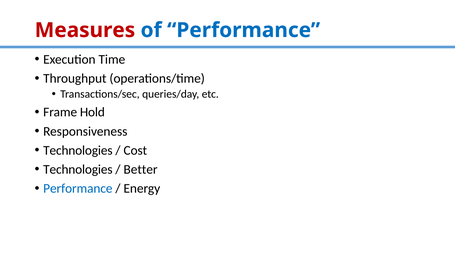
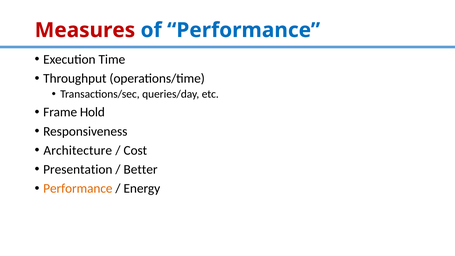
Technologies at (78, 150): Technologies -> Architecture
Technologies at (78, 169): Technologies -> Presentation
Performance at (78, 188) colour: blue -> orange
